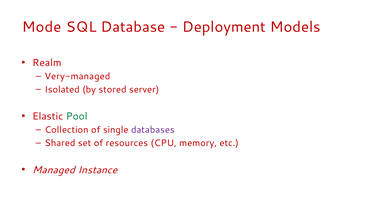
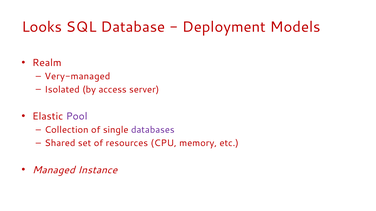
Mode: Mode -> Looks
stored: stored -> access
Pool colour: green -> purple
